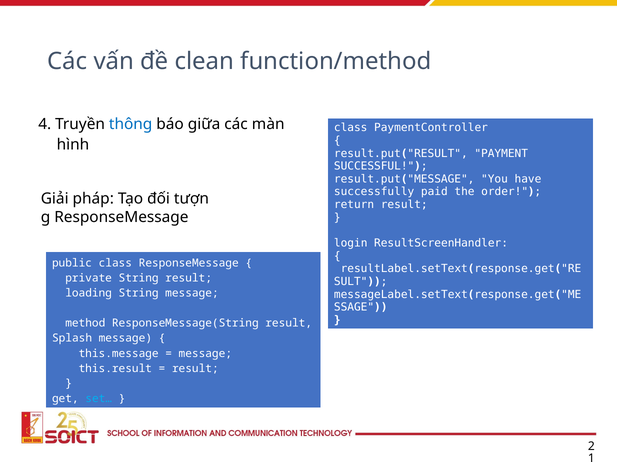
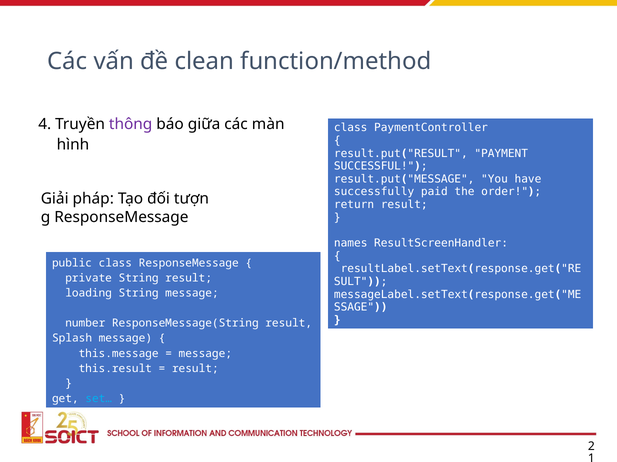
thông colour: blue -> purple
login: login -> names
method: method -> number
